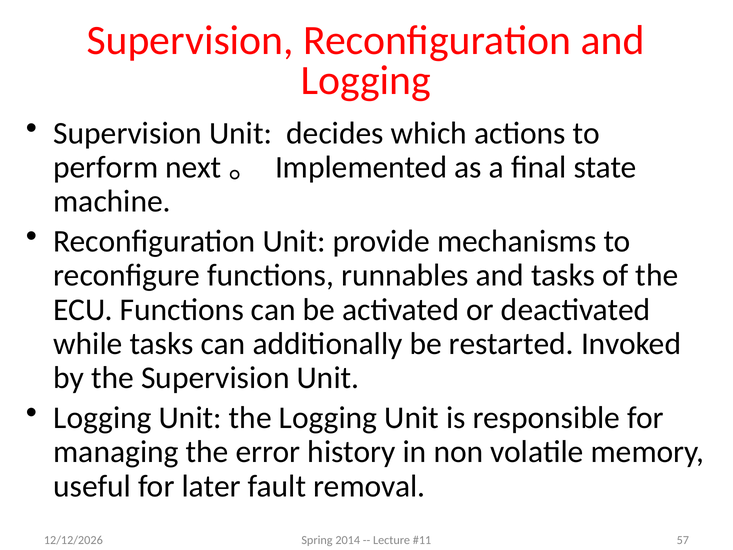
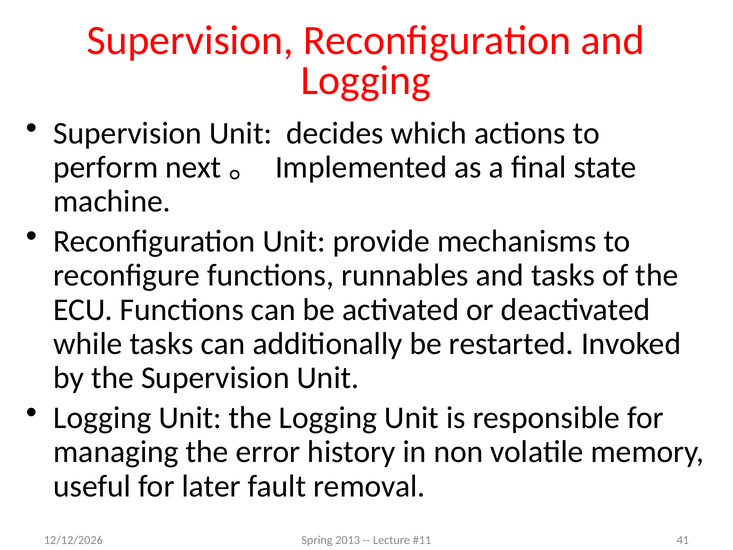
2014: 2014 -> 2013
57: 57 -> 41
